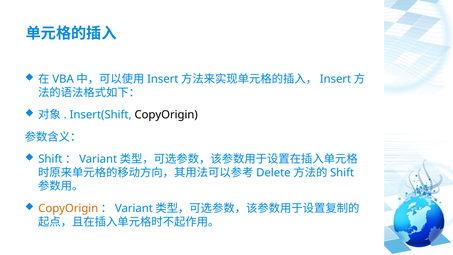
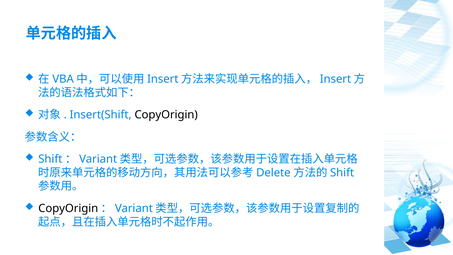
CopyOrigin at (68, 208) colour: orange -> black
